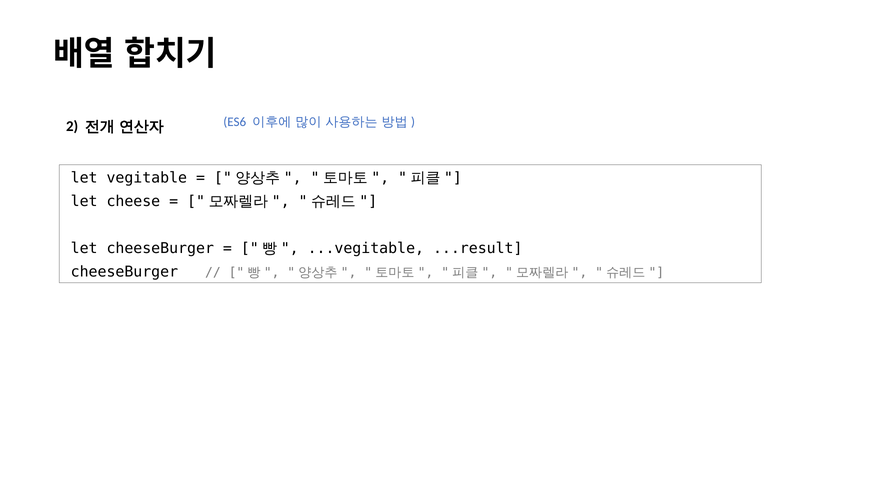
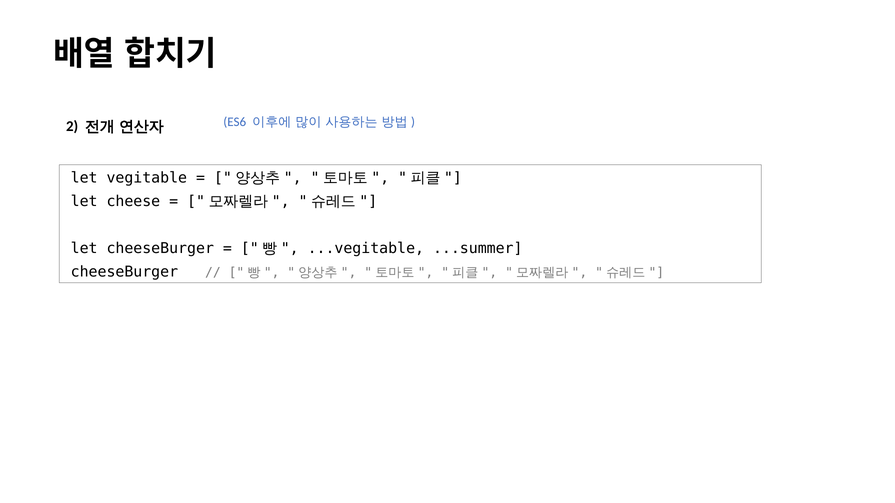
...result: ...result -> ...summer
